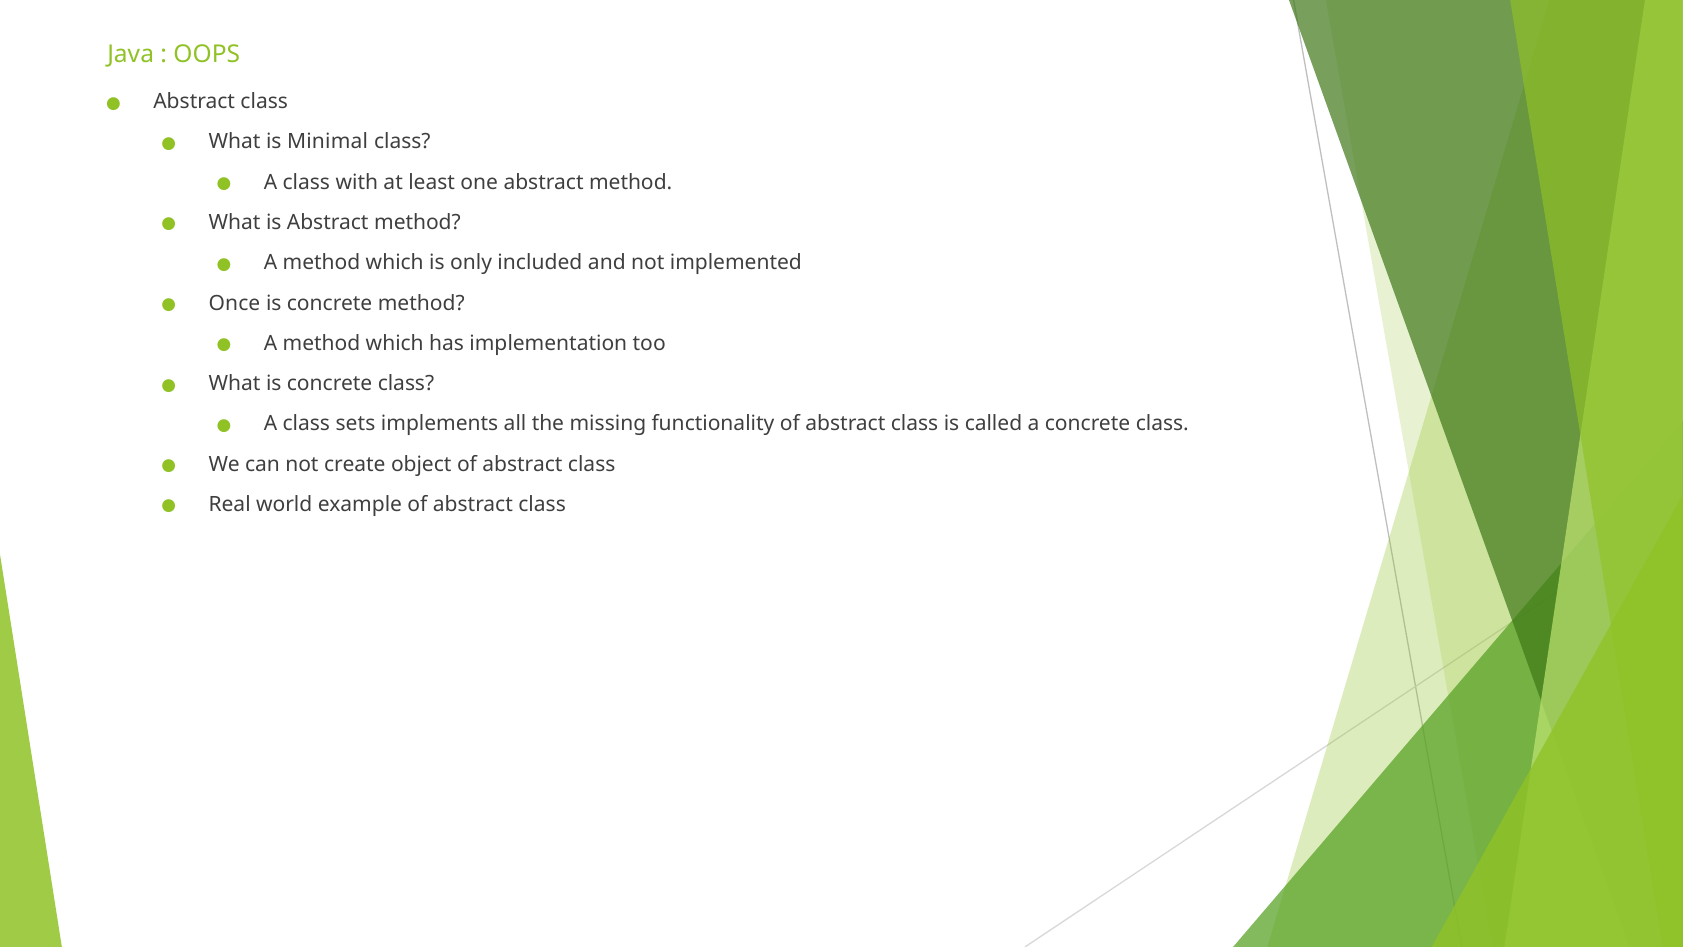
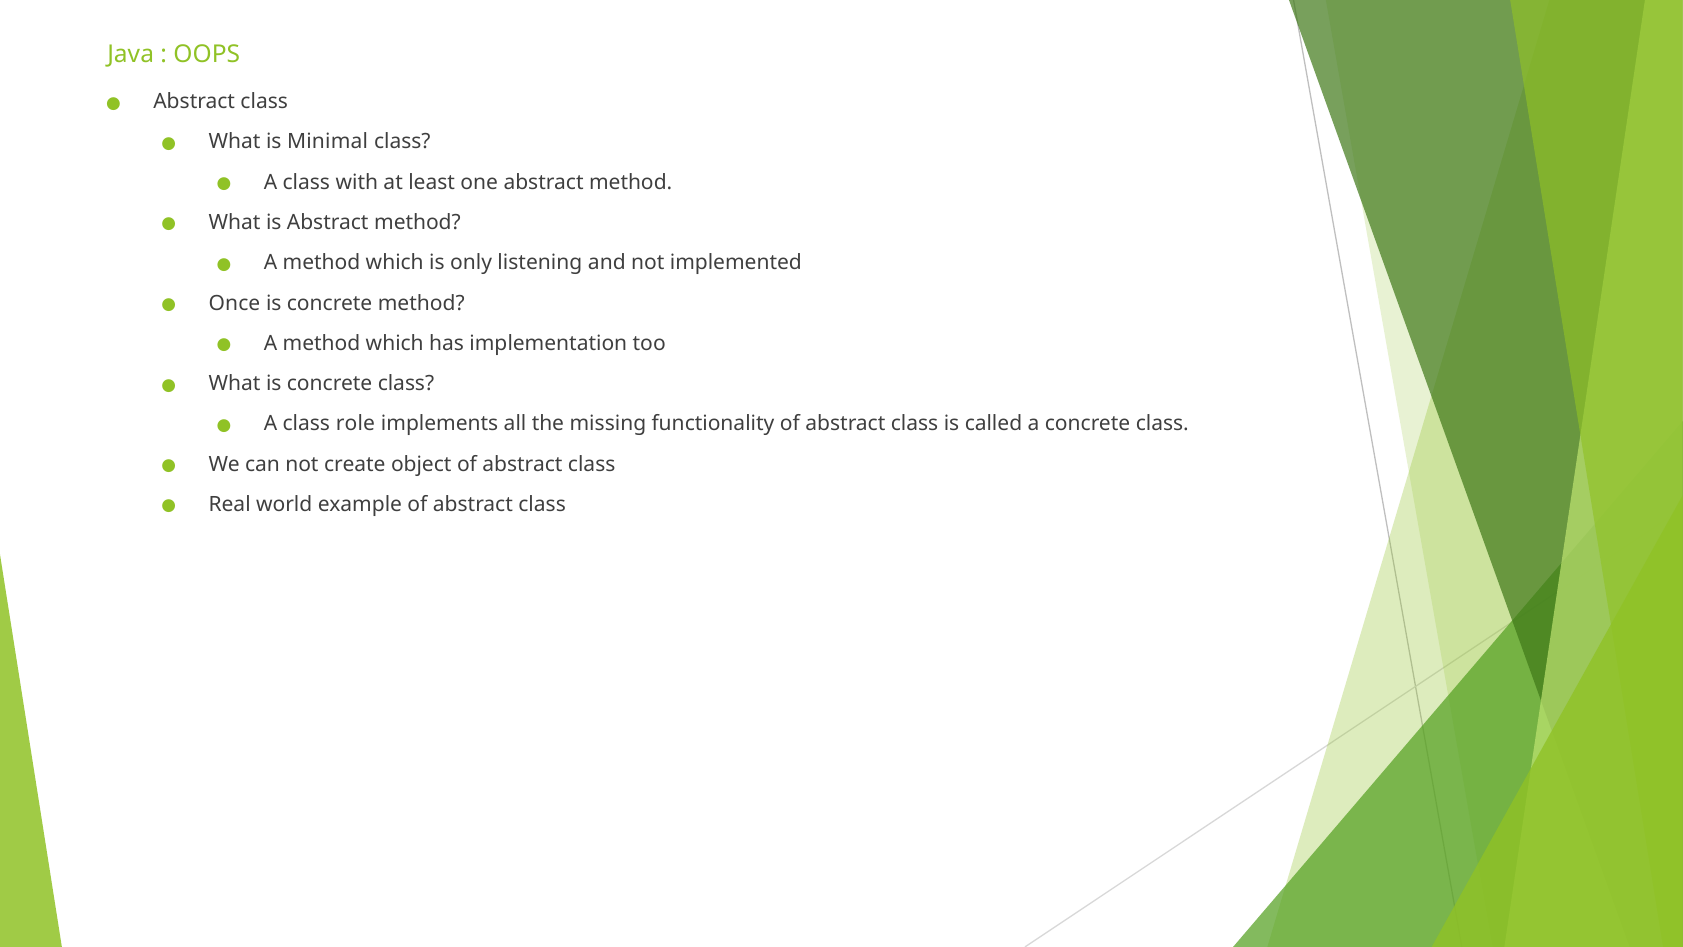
included: included -> listening
sets: sets -> role
